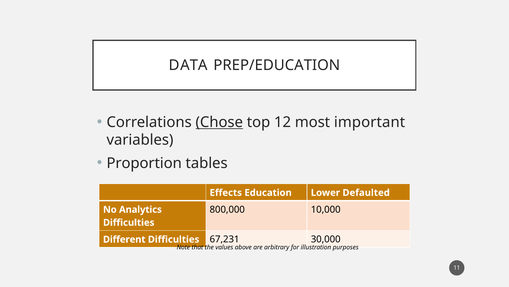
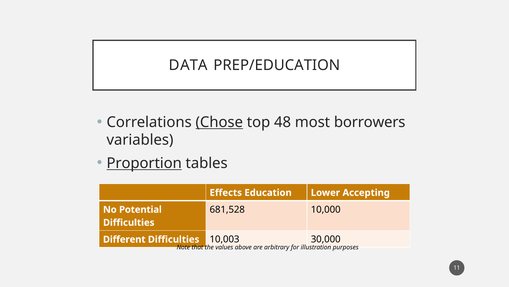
12: 12 -> 48
important: important -> borrowers
Proportion underline: none -> present
Defaulted: Defaulted -> Accepting
800,000: 800,000 -> 681,528
Analytics: Analytics -> Potential
67,231: 67,231 -> 10,003
